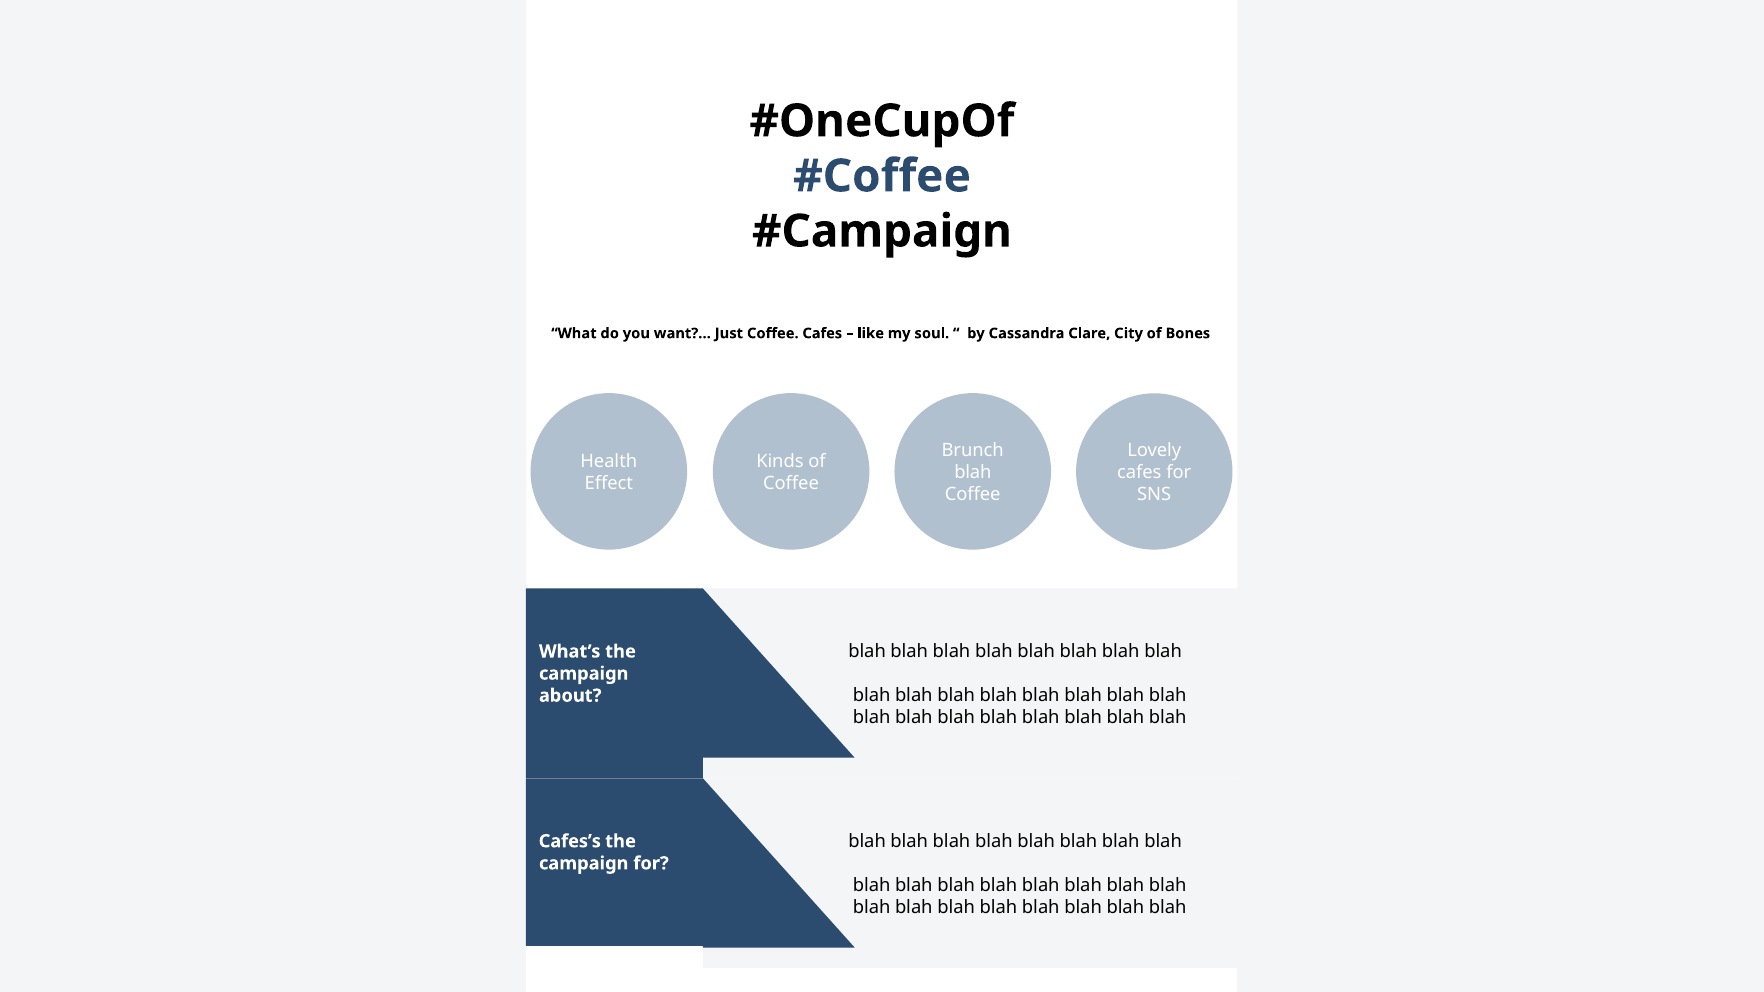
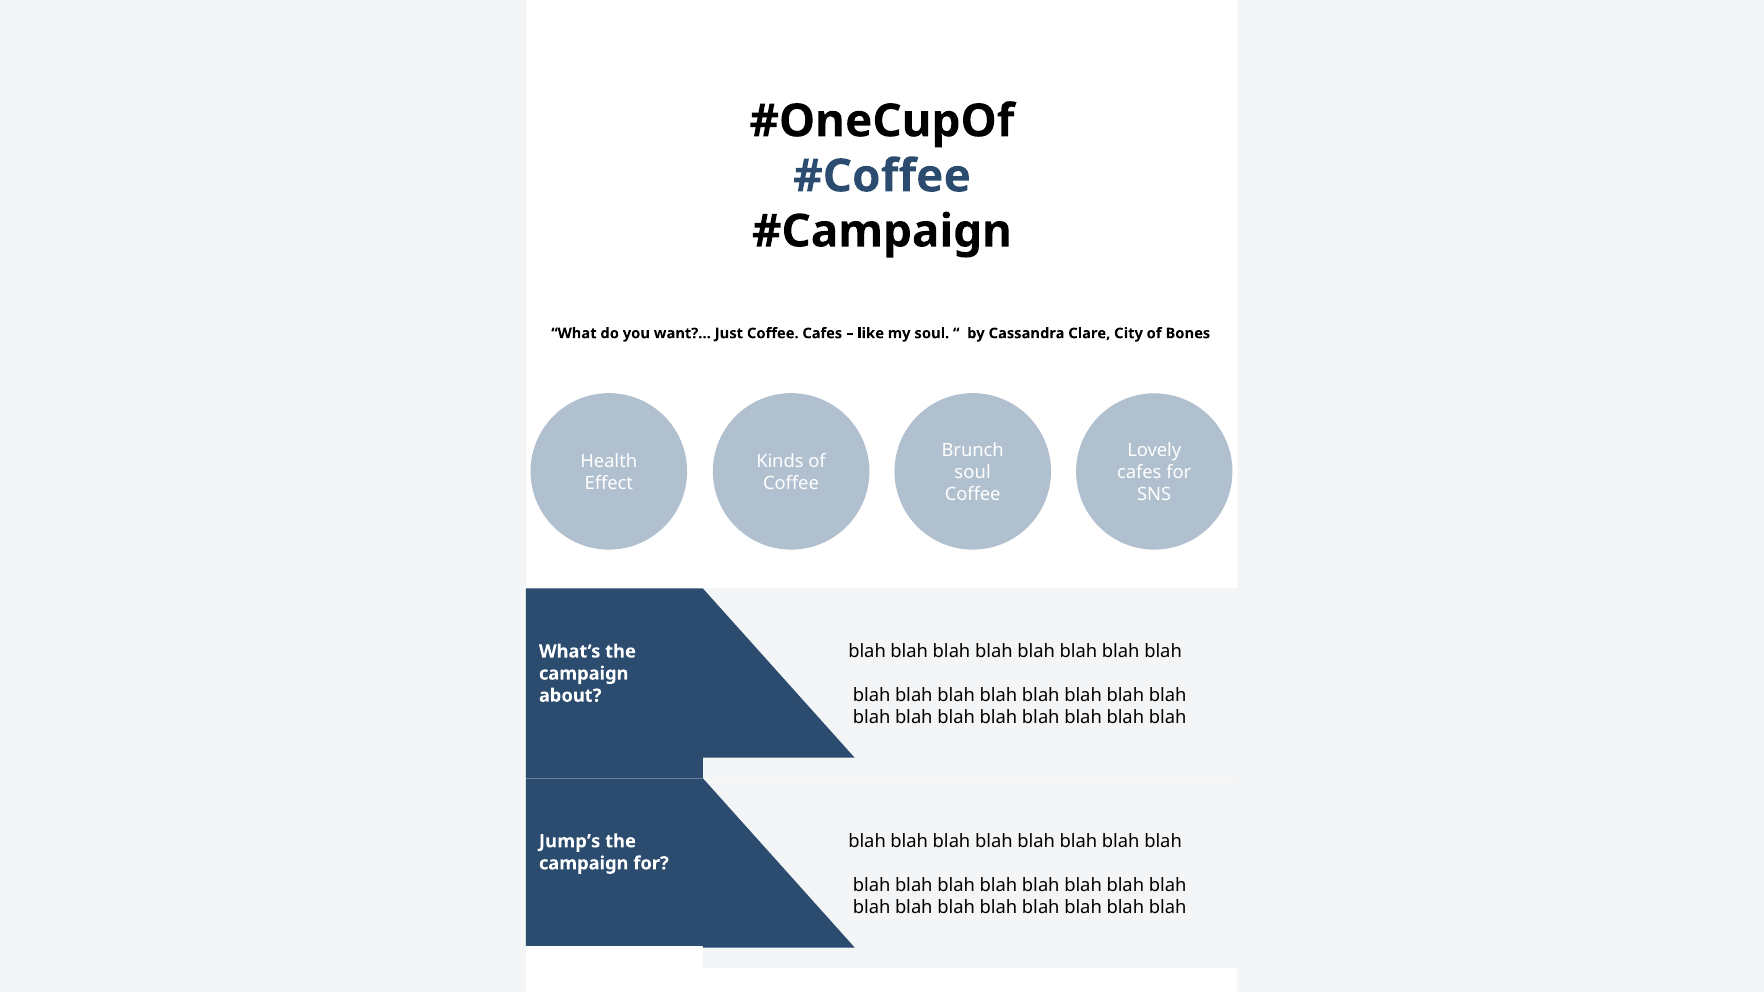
blah at (973, 473): blah -> soul
Cafes’s: Cafes’s -> Jump’s
